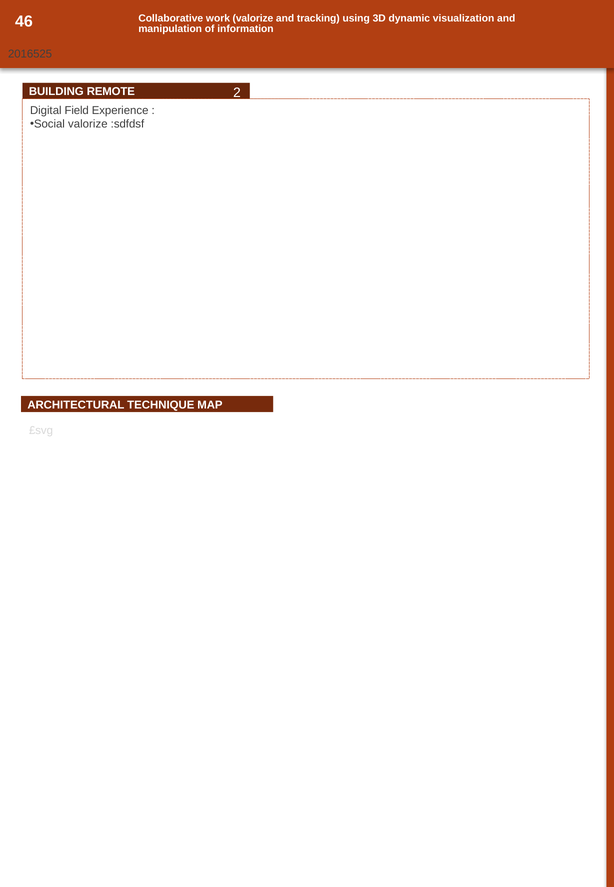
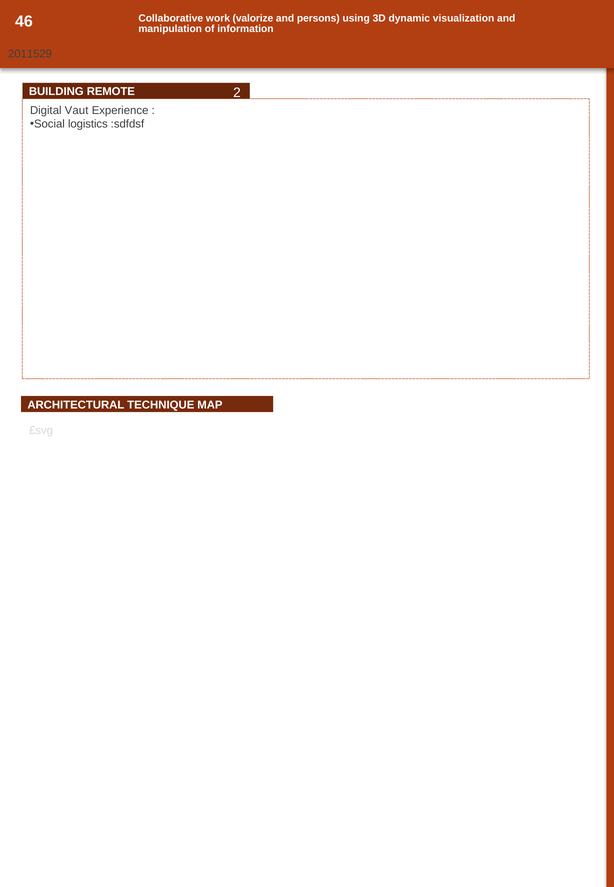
tracking: tracking -> persons
2016525: 2016525 -> 2011529
Field: Field -> Vaut
Social valorize: valorize -> logistics
